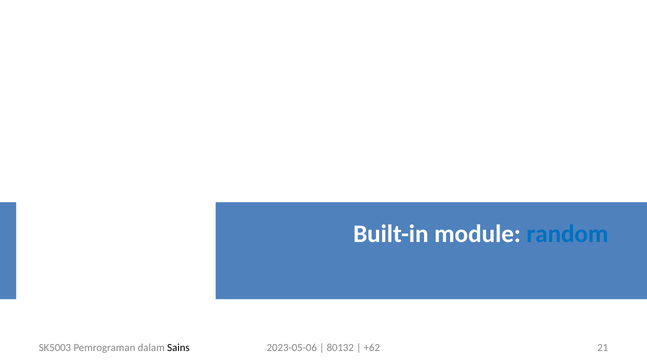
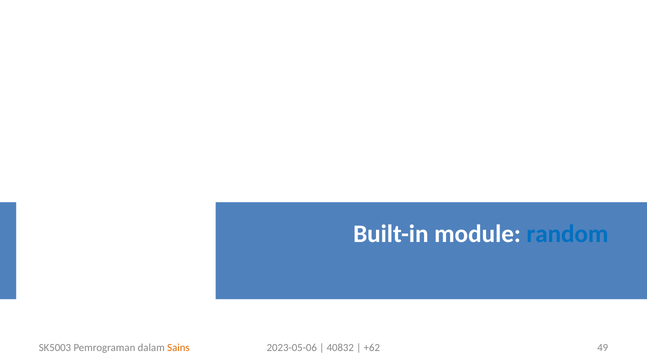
Sains colour: black -> orange
80132: 80132 -> 40832
21: 21 -> 49
